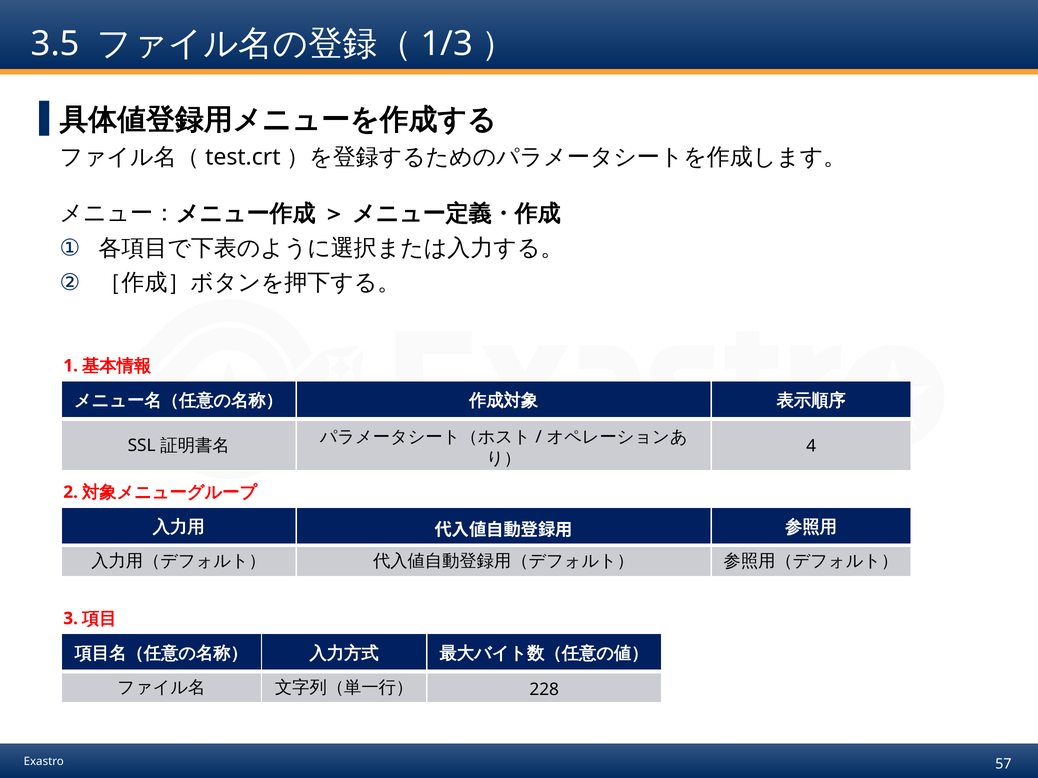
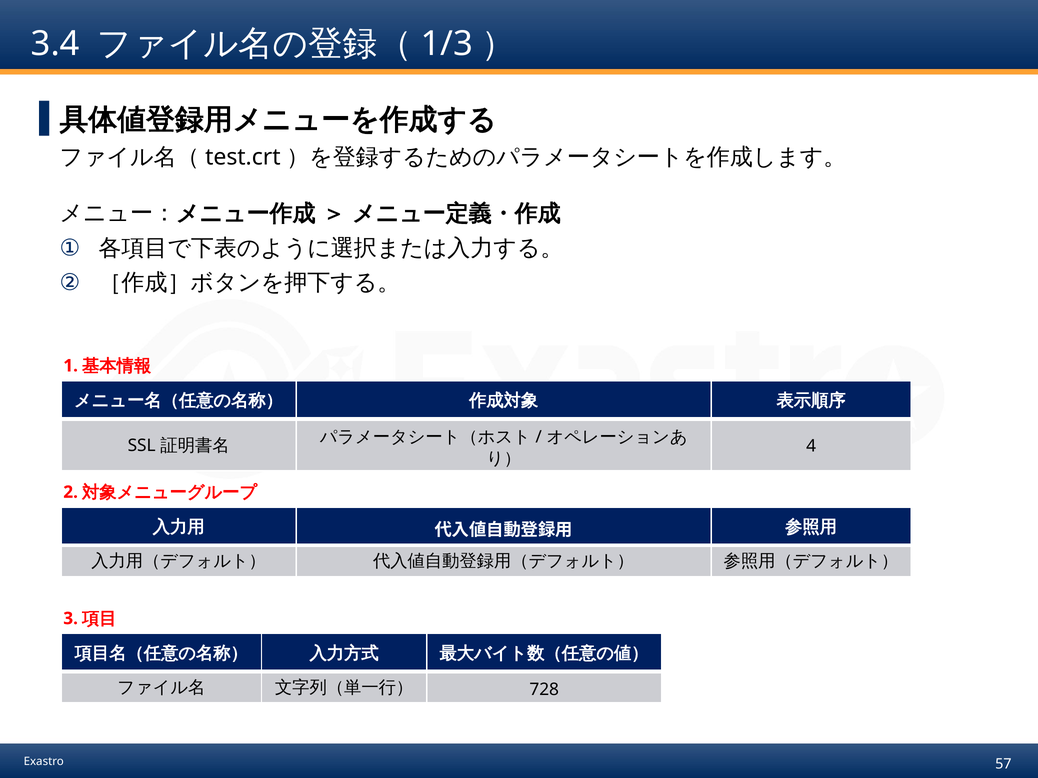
3.5: 3.5 -> 3.4
228: 228 -> 728
